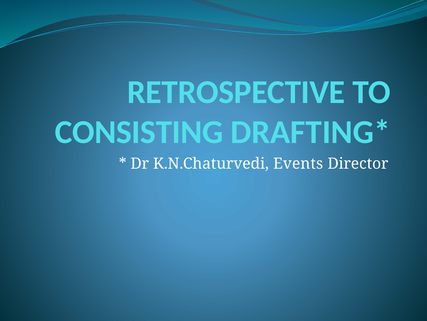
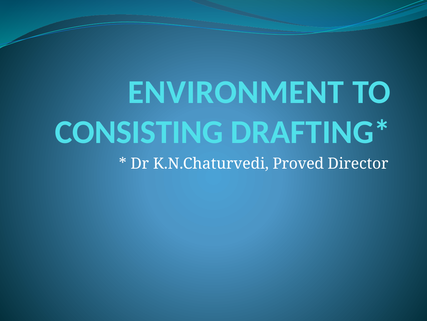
RETROSPECTIVE: RETROSPECTIVE -> ENVIRONMENT
Events: Events -> Proved
